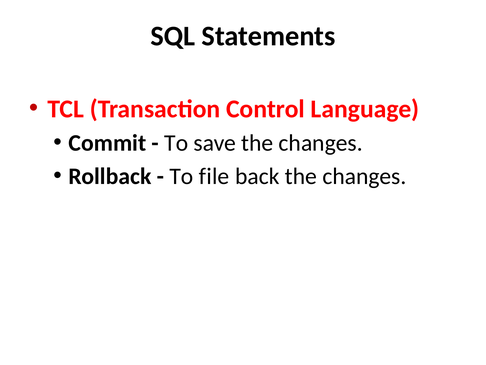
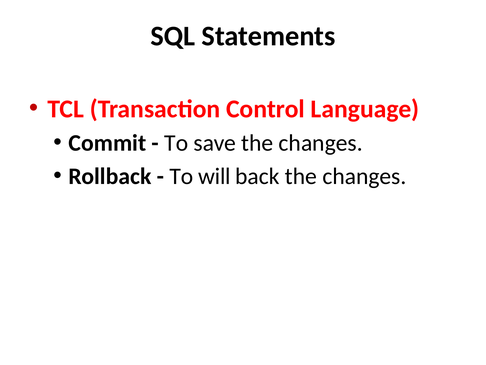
file: file -> will
